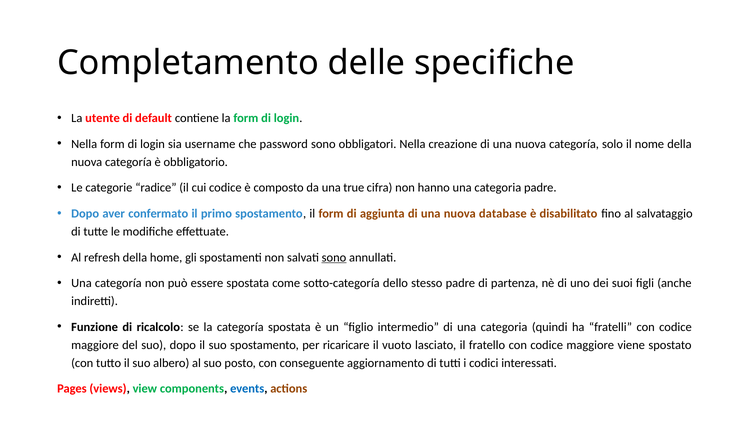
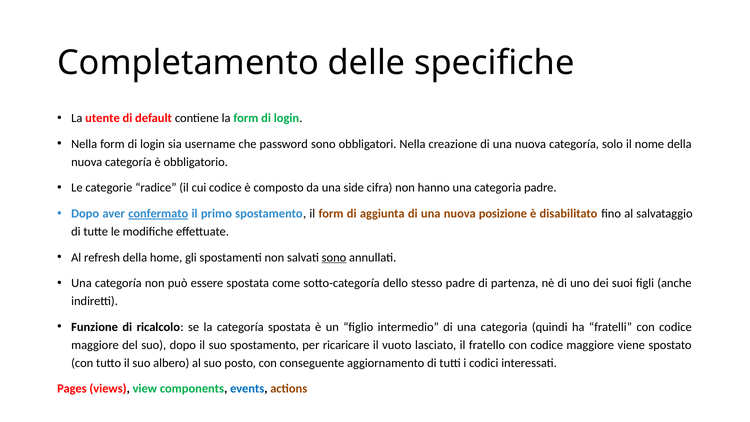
true: true -> side
confermato underline: none -> present
database: database -> posizione
